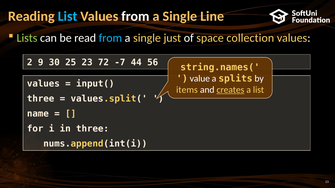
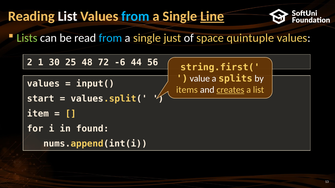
List at (68, 16) colour: light blue -> white
from at (136, 16) colour: white -> light blue
Line underline: none -> present
collection: collection -> quintuple
9: 9 -> 1
23: 23 -> 48
-7: -7 -> -6
string.names(: string.names( -> string.first(
three at (41, 99): three -> start
name: name -> item
in three: three -> found
